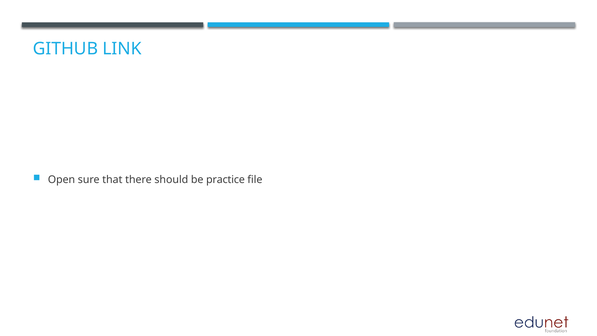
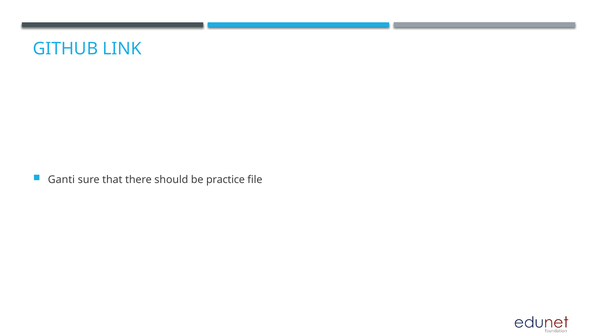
Open: Open -> Ganti
